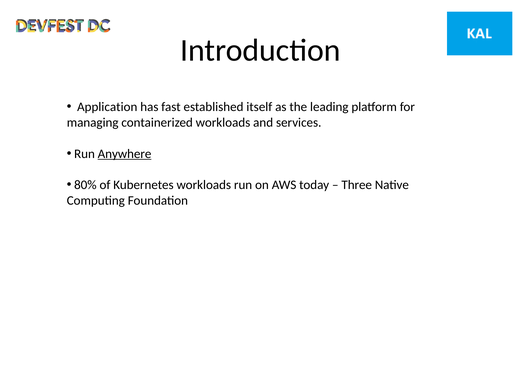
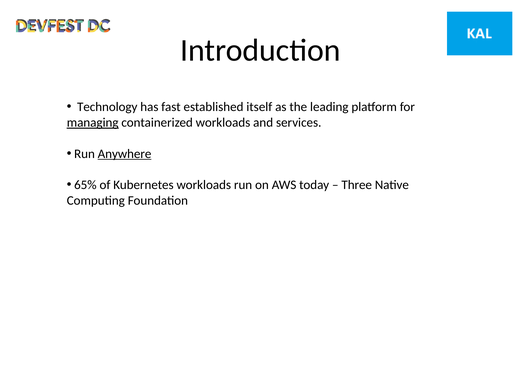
Application: Application -> Technology
managing underline: none -> present
80%: 80% -> 65%
